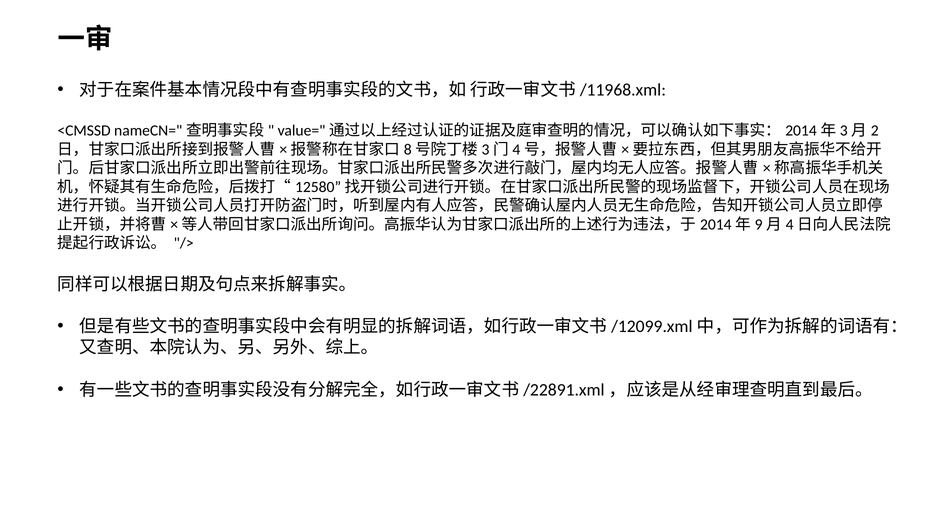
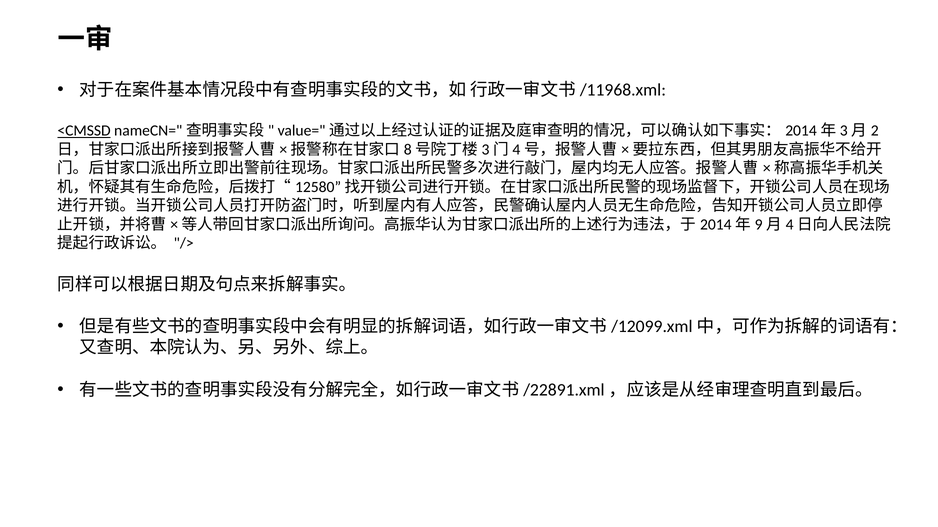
<CMSSD underline: none -> present
